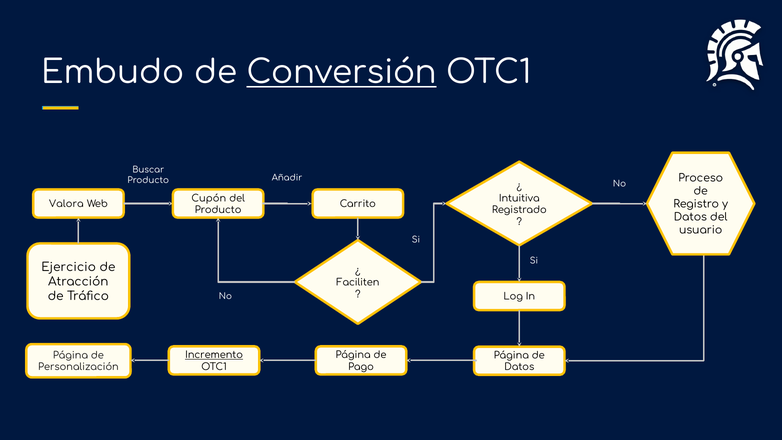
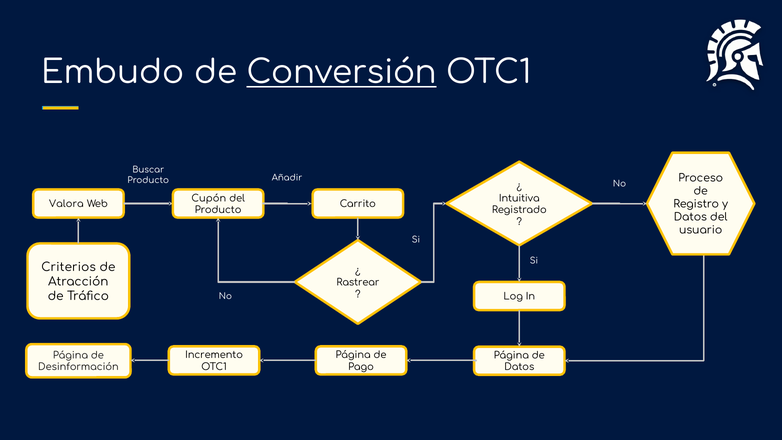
Ejercicio: Ejercicio -> Criterios
Faciliten: Faciliten -> Rastrear
Incremento underline: present -> none
Personalización: Personalización -> Desinformación
